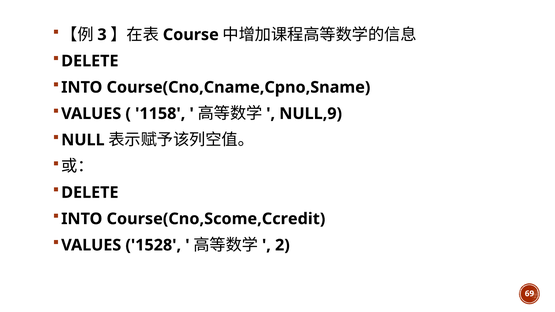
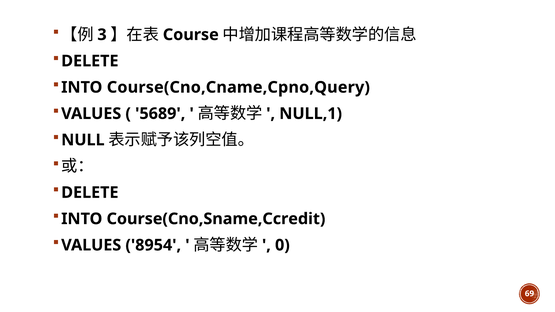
Course(Cno,Cname,Cpno,Sname: Course(Cno,Cname,Cpno,Sname -> Course(Cno,Cname,Cpno,Query
1158: 1158 -> 5689
NULL,9: NULL,9 -> NULL,1
Course(Cno,Scome,Ccredit: Course(Cno,Scome,Ccredit -> Course(Cno,Sname,Ccredit
1528: 1528 -> 8954
2: 2 -> 0
